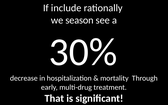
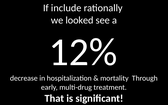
season: season -> looked
30%: 30% -> 12%
